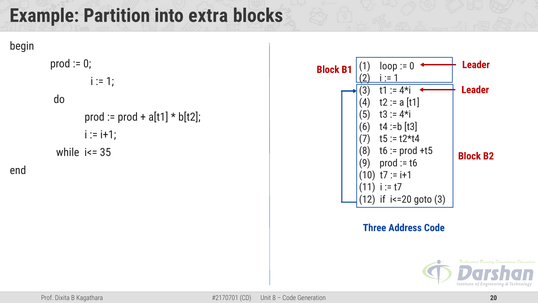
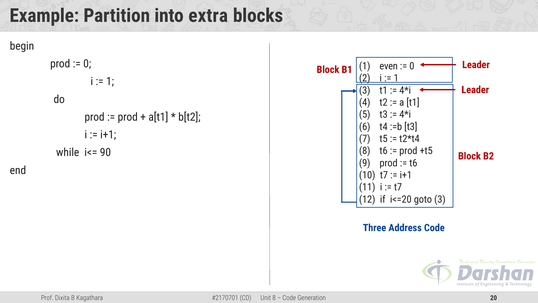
loop: loop -> even
35: 35 -> 90
